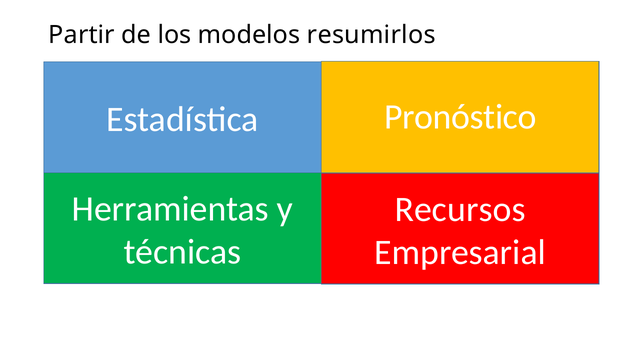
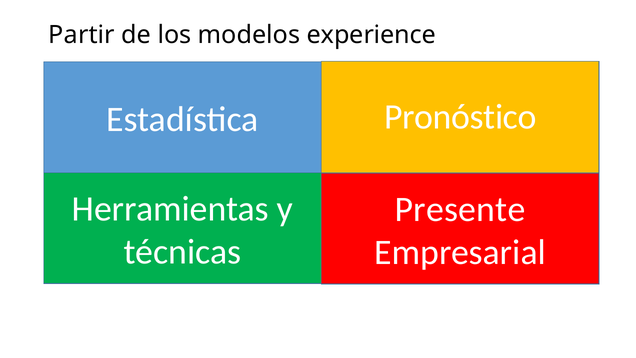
resumirlos: resumirlos -> experience
Recursos: Recursos -> Presente
